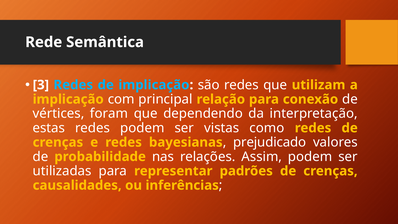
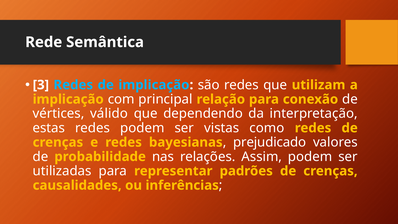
foram: foram -> válido
